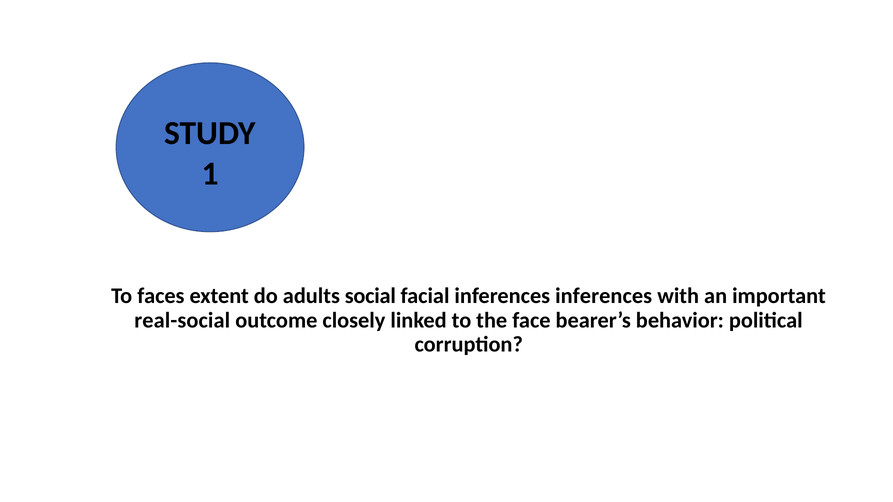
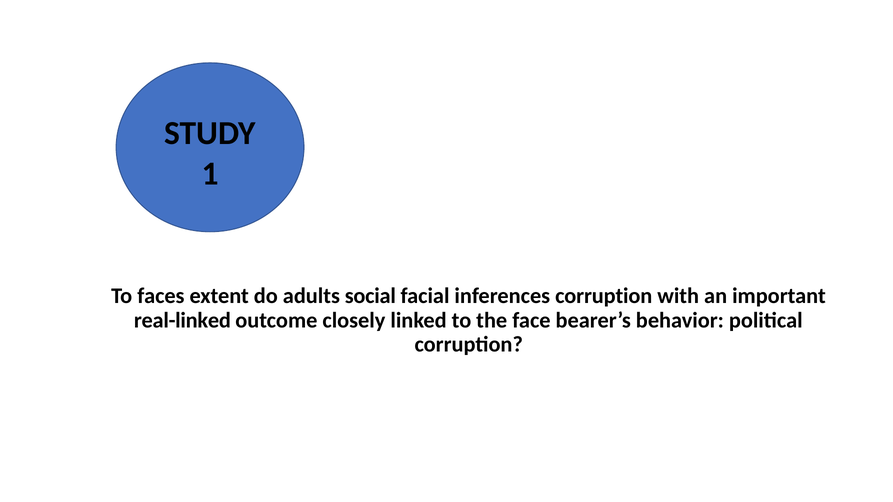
inferences inferences: inferences -> corruption
real-social: real-social -> real-linked
